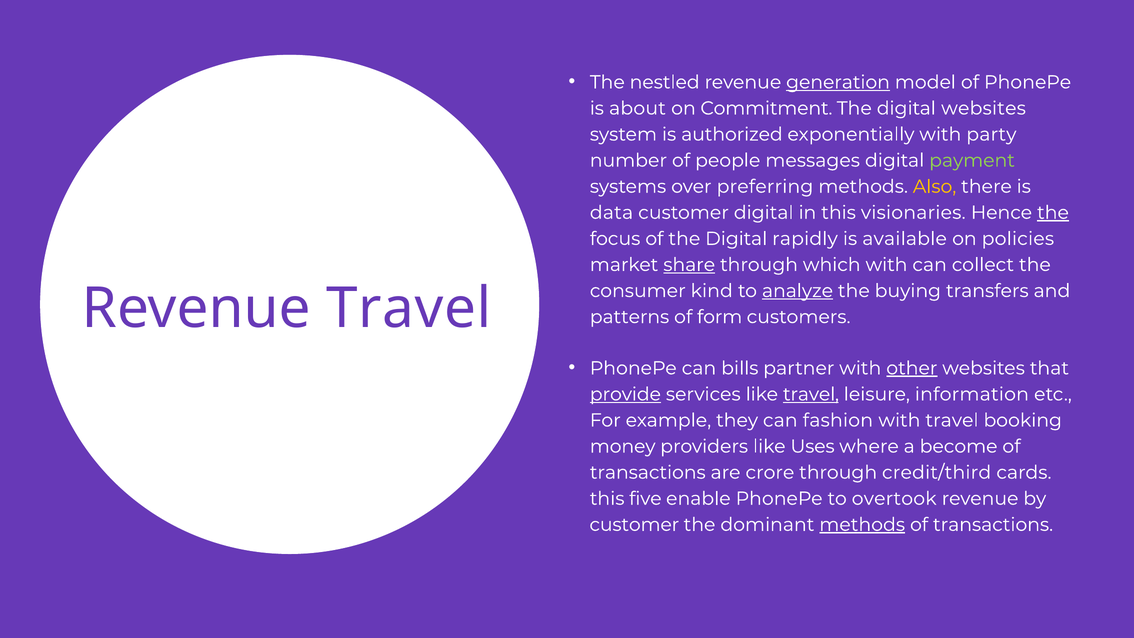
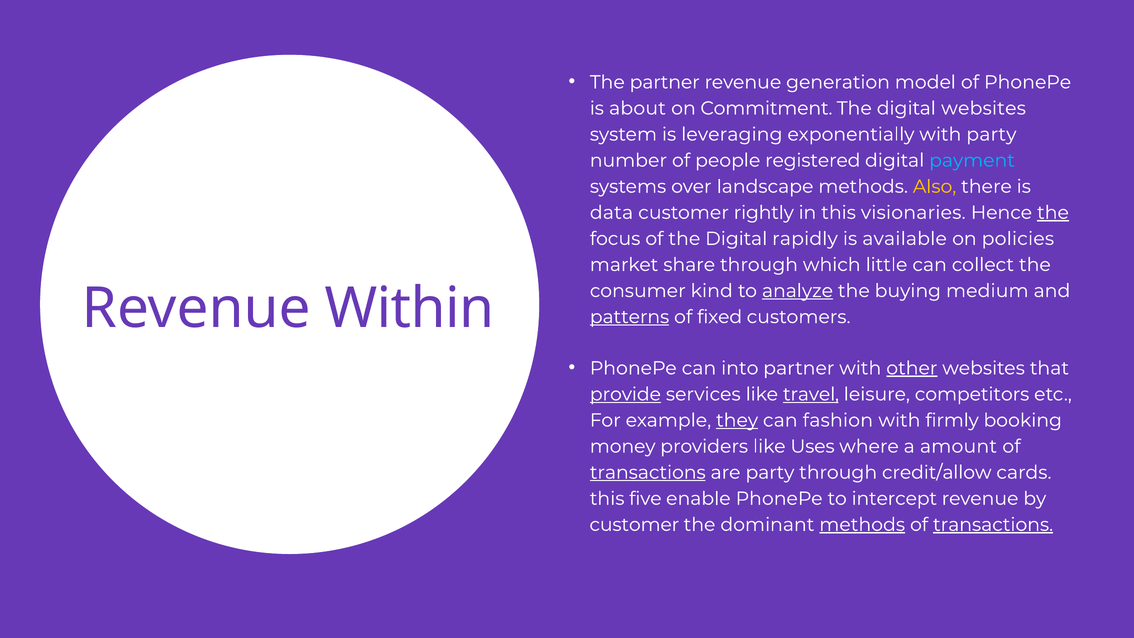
The nestled: nestled -> partner
generation underline: present -> none
authorized: authorized -> leveraging
messages: messages -> registered
payment colour: light green -> light blue
preferring: preferring -> landscape
customer digital: digital -> rightly
share underline: present -> none
which with: with -> little
transfers: transfers -> medium
Revenue Travel: Travel -> Within
patterns underline: none -> present
form: form -> fixed
bills: bills -> into
information: information -> competitors
they underline: none -> present
with travel: travel -> firmly
become: become -> amount
transactions at (648, 472) underline: none -> present
are crore: crore -> party
credit/third: credit/third -> credit/allow
overtook: overtook -> intercept
transactions at (993, 525) underline: none -> present
